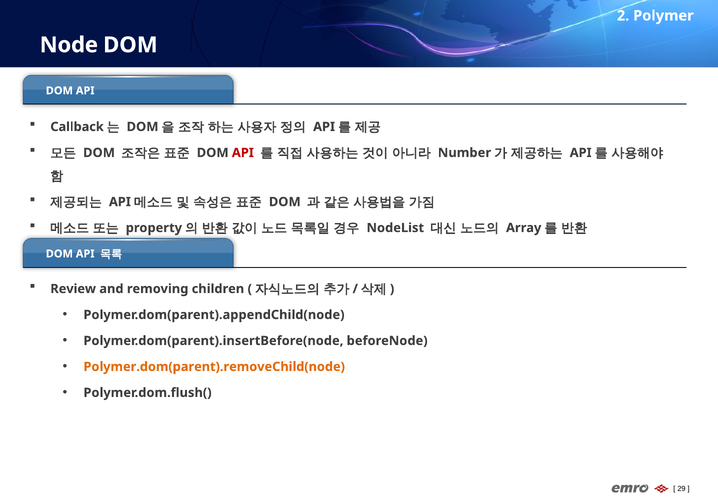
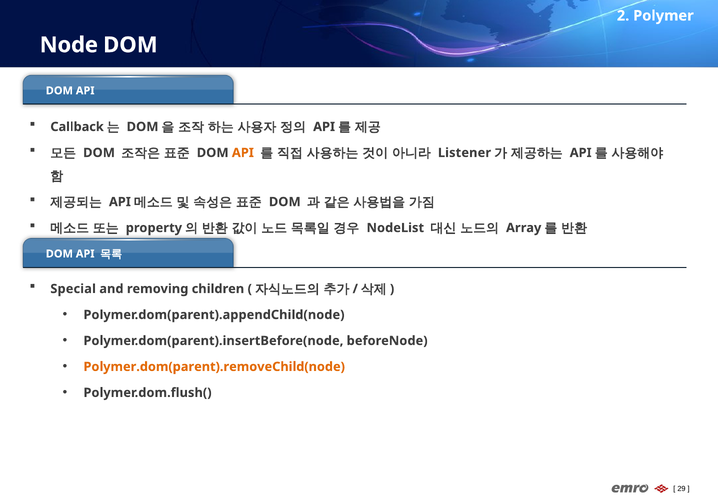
API at (243, 153) colour: red -> orange
Number: Number -> Listener
Review: Review -> Special
